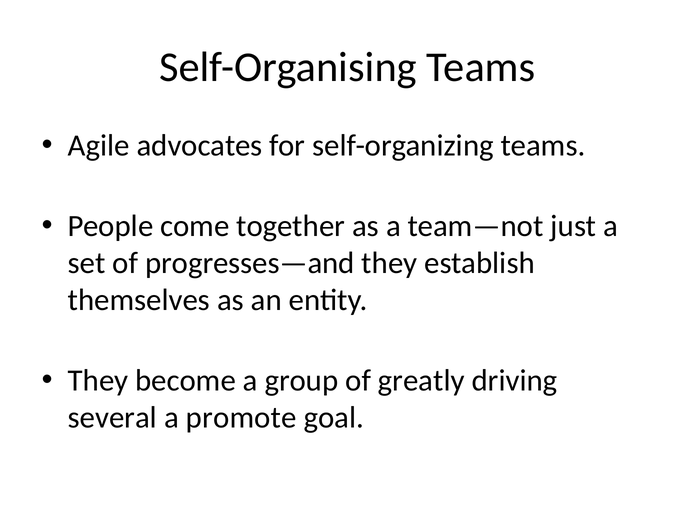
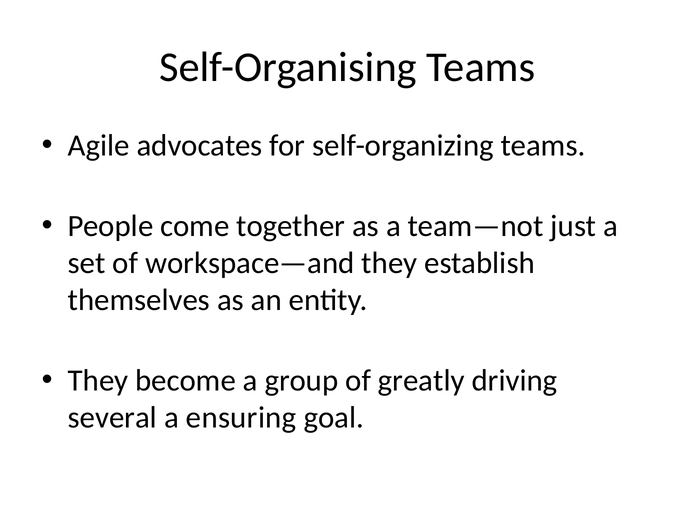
progresses—and: progresses—and -> workspace—and
promote: promote -> ensuring
